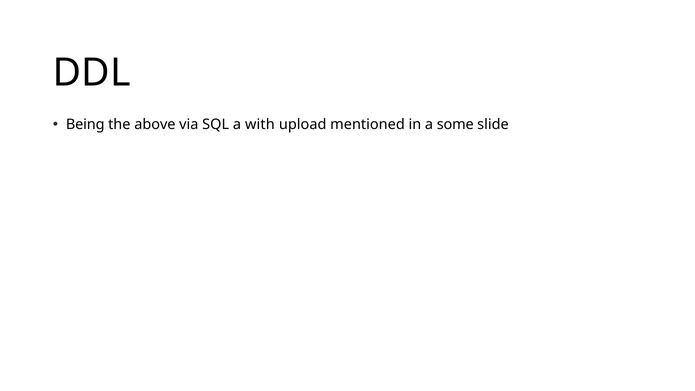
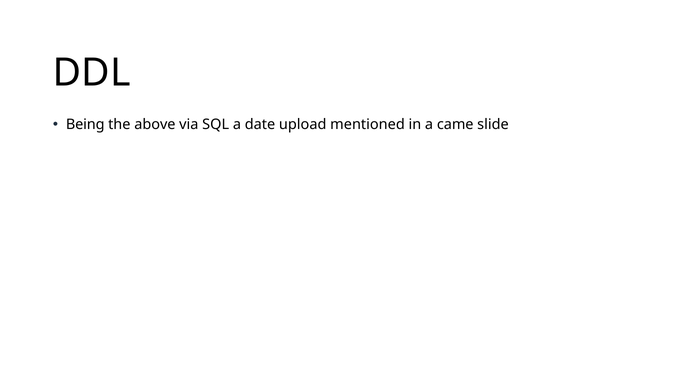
with: with -> date
some: some -> came
